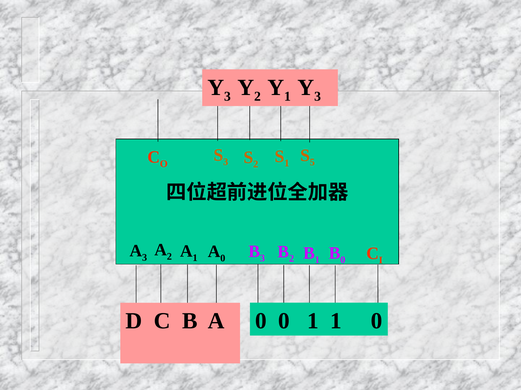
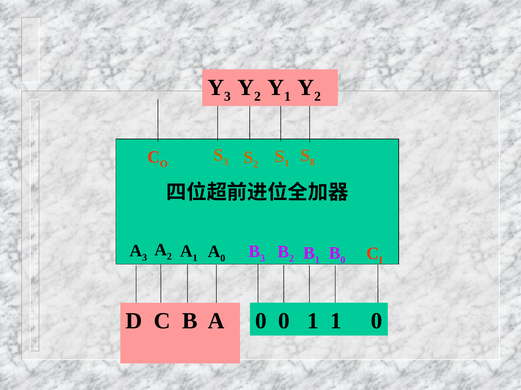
3 at (318, 97): 3 -> 2
5: 5 -> 8
